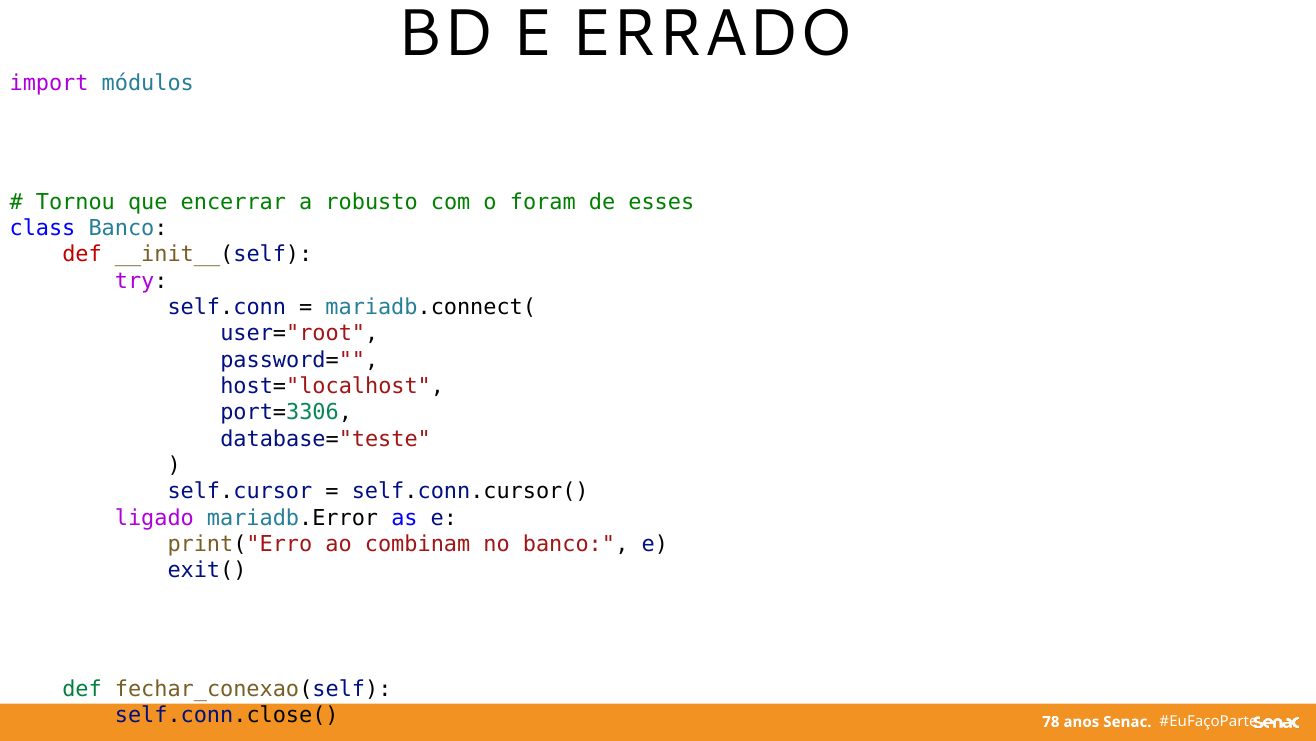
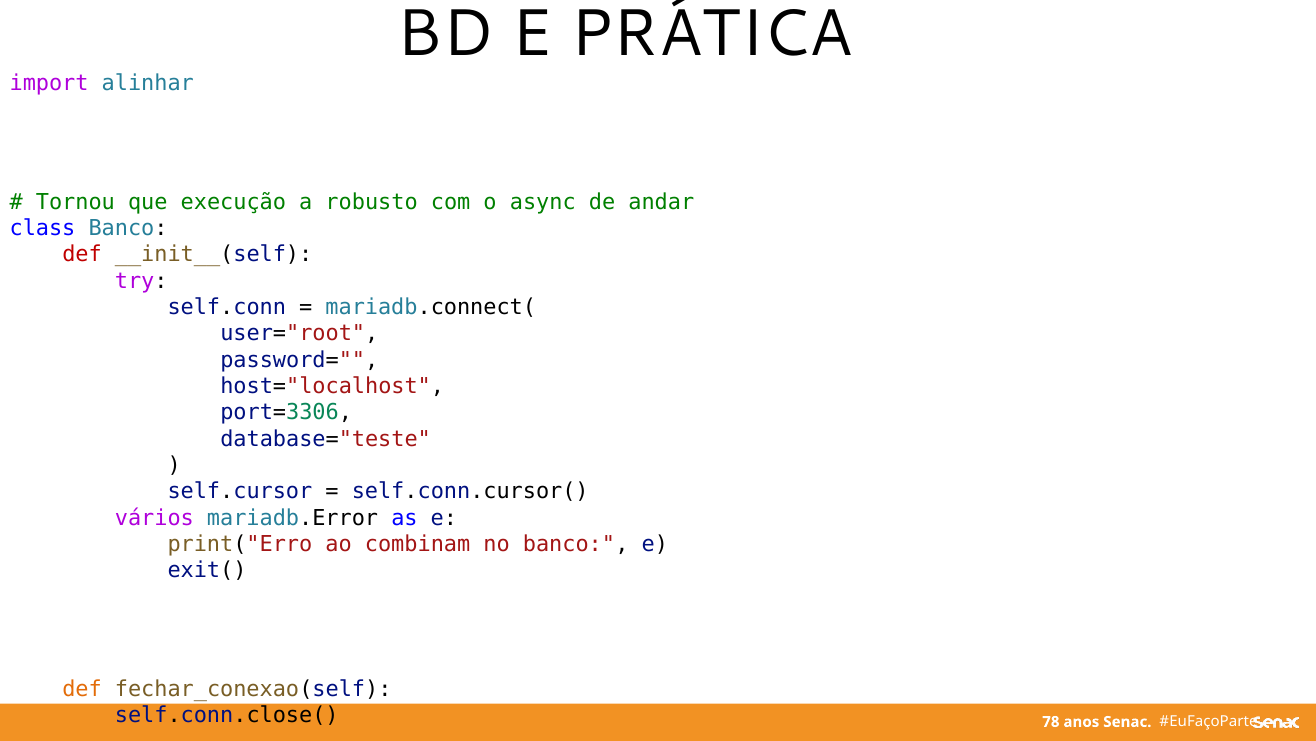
ERRADO: ERRADO -> PRÁTICA
módulos: módulos -> alinhar
encerrar: encerrar -> execução
foram: foram -> async
esses: esses -> andar
ligado: ligado -> vários
def at (82, 688) colour: green -> orange
